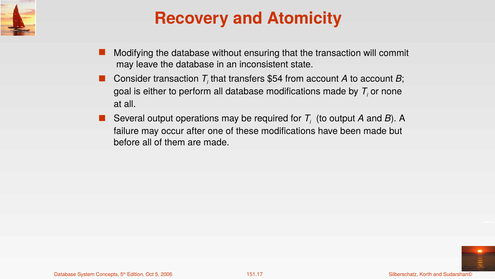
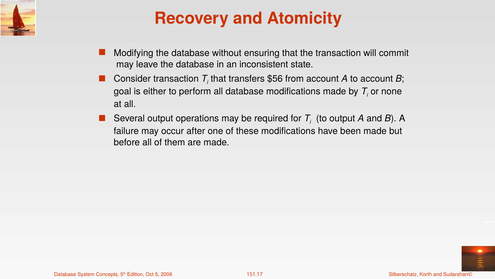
$54: $54 -> $56
